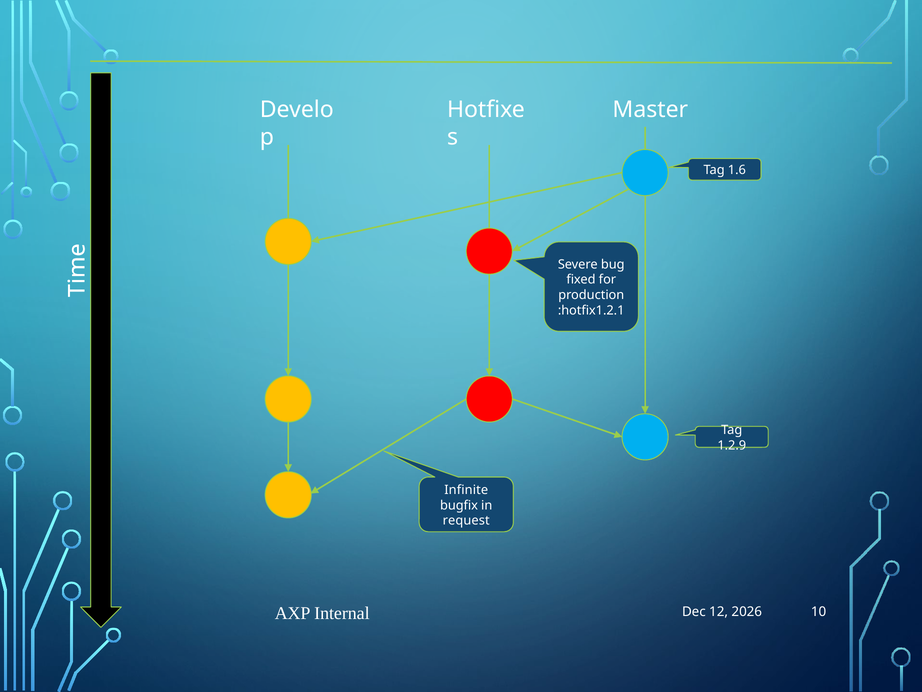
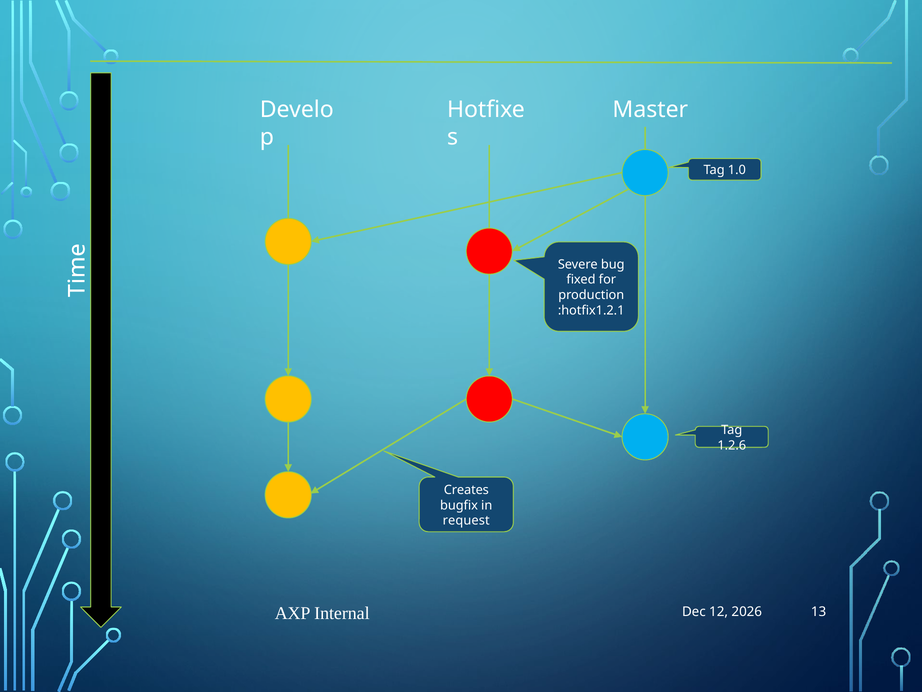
1.6: 1.6 -> 1.0
1.2.9: 1.2.9 -> 1.2.6
Infinite: Infinite -> Creates
10: 10 -> 13
